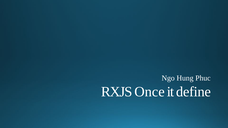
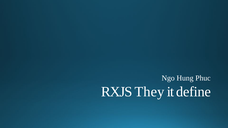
Once: Once -> They
